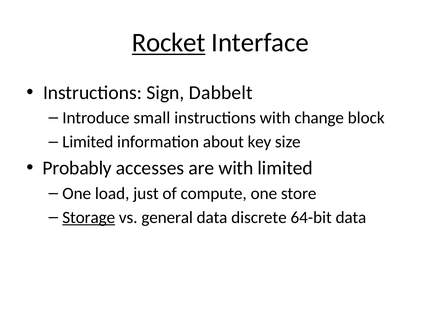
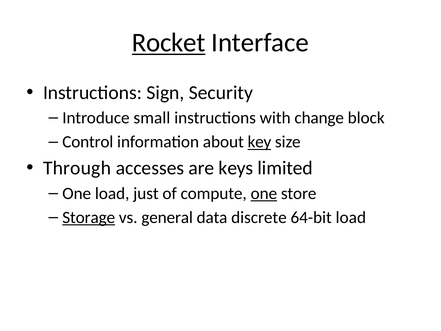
Dabbelt: Dabbelt -> Security
Limited at (88, 142): Limited -> Control
key underline: none -> present
Probably: Probably -> Through
are with: with -> keys
one at (264, 193) underline: none -> present
64-bit data: data -> load
